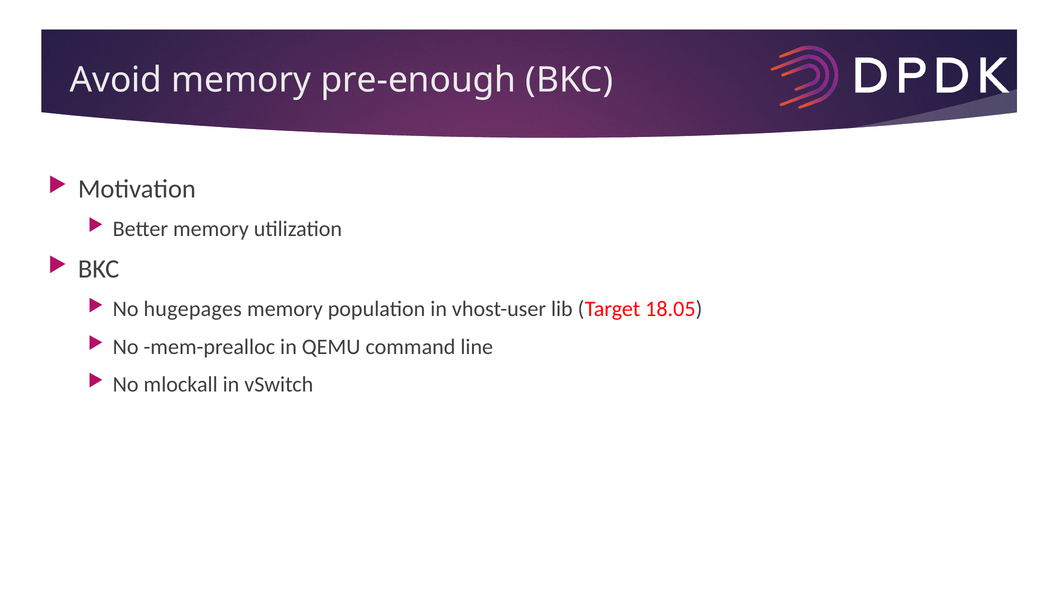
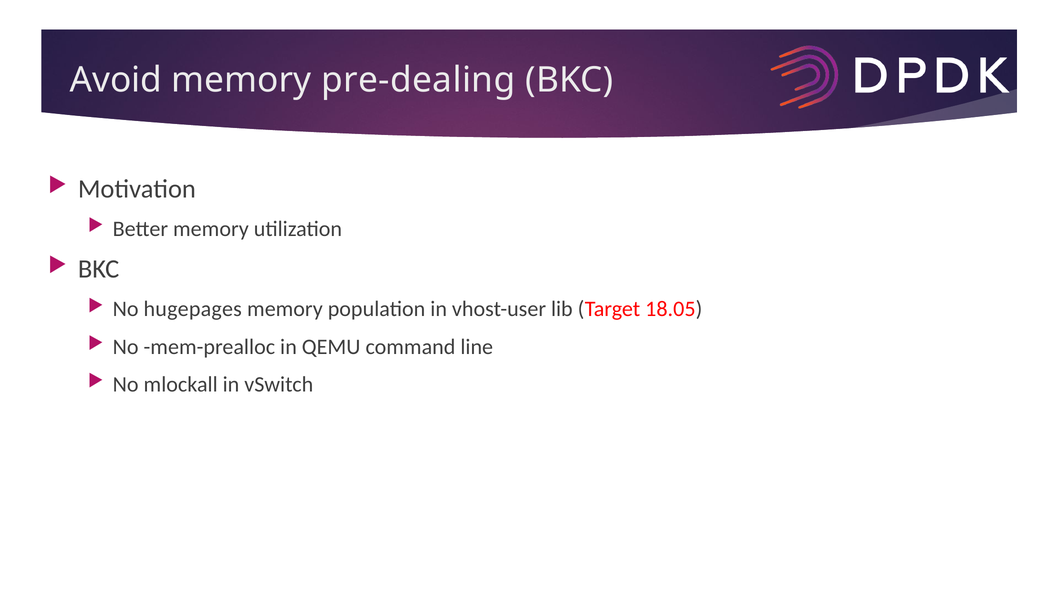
pre-enough: pre-enough -> pre-dealing
